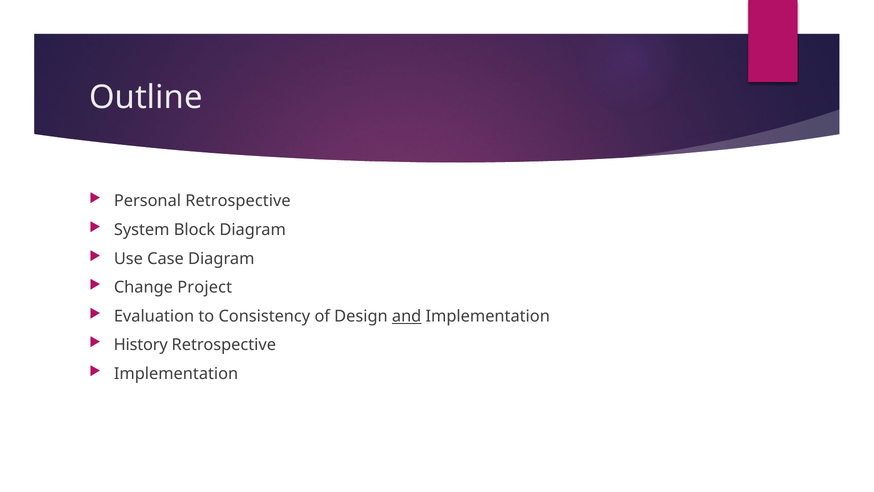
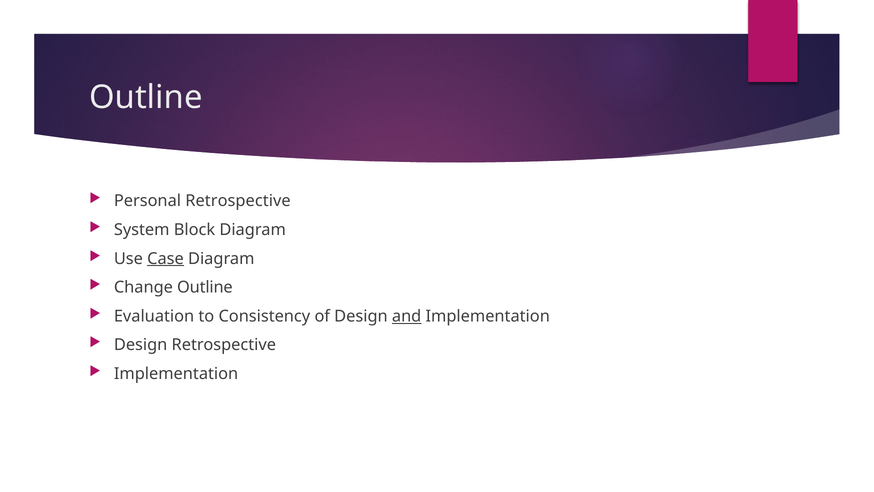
Case underline: none -> present
Change Project: Project -> Outline
History at (141, 345): History -> Design
